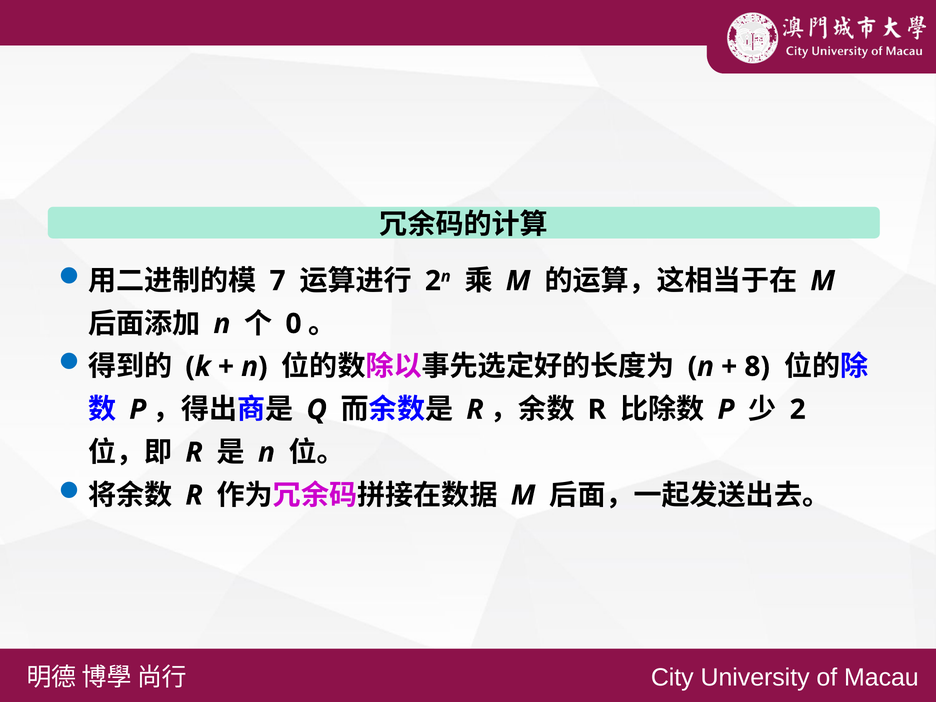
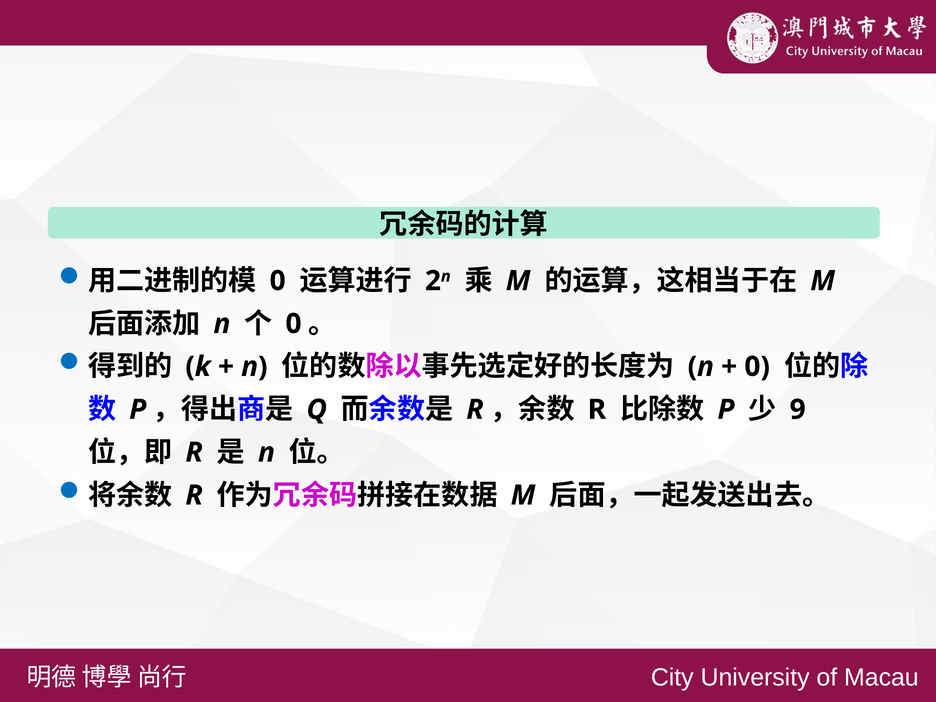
7 at (278, 281): 7 -> 0
8 at (757, 367): 8 -> 0
2: 2 -> 9
